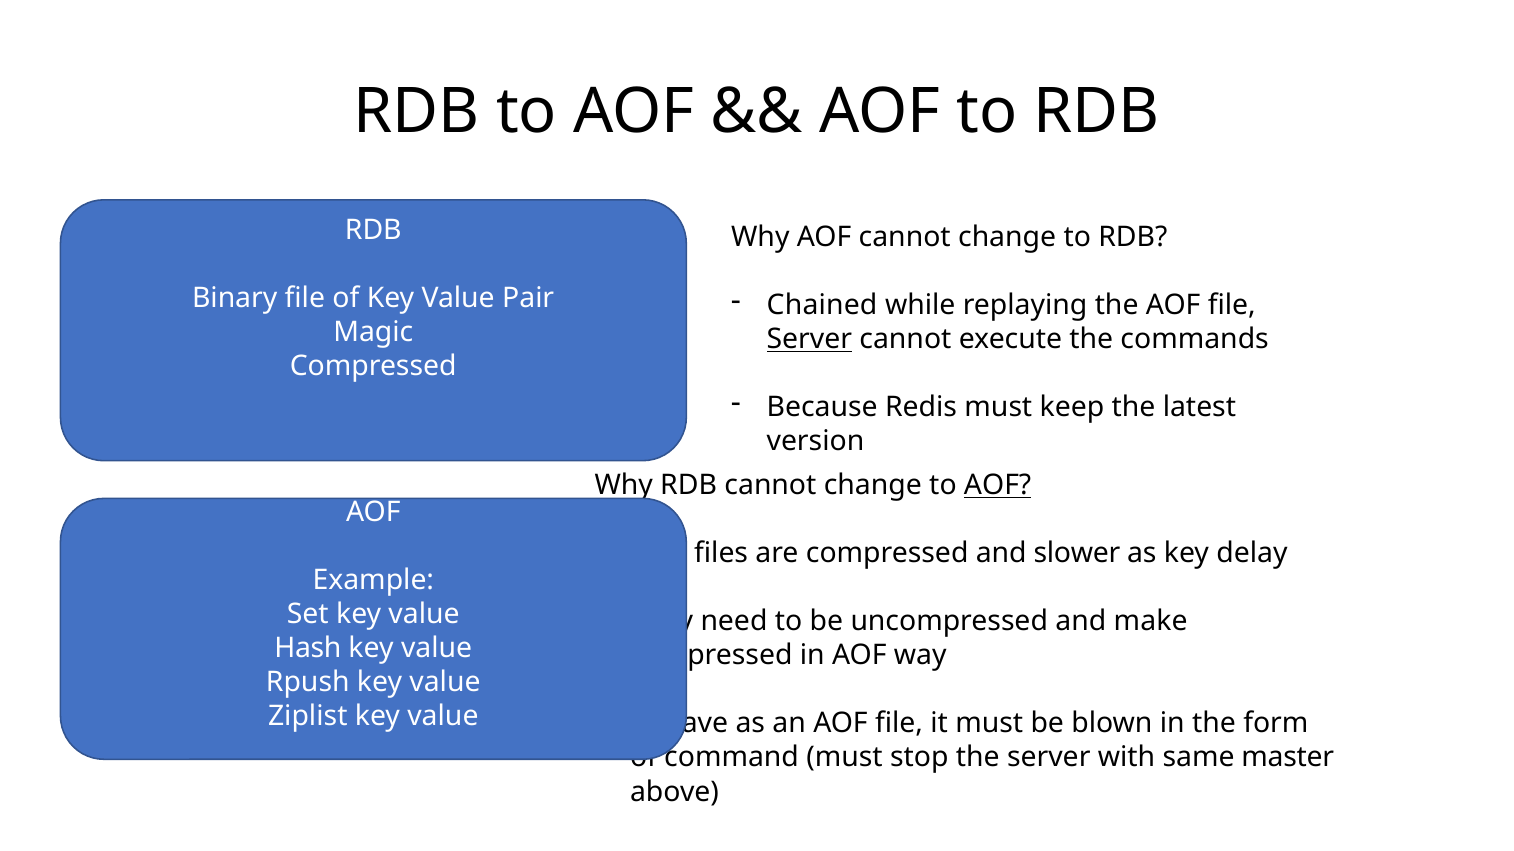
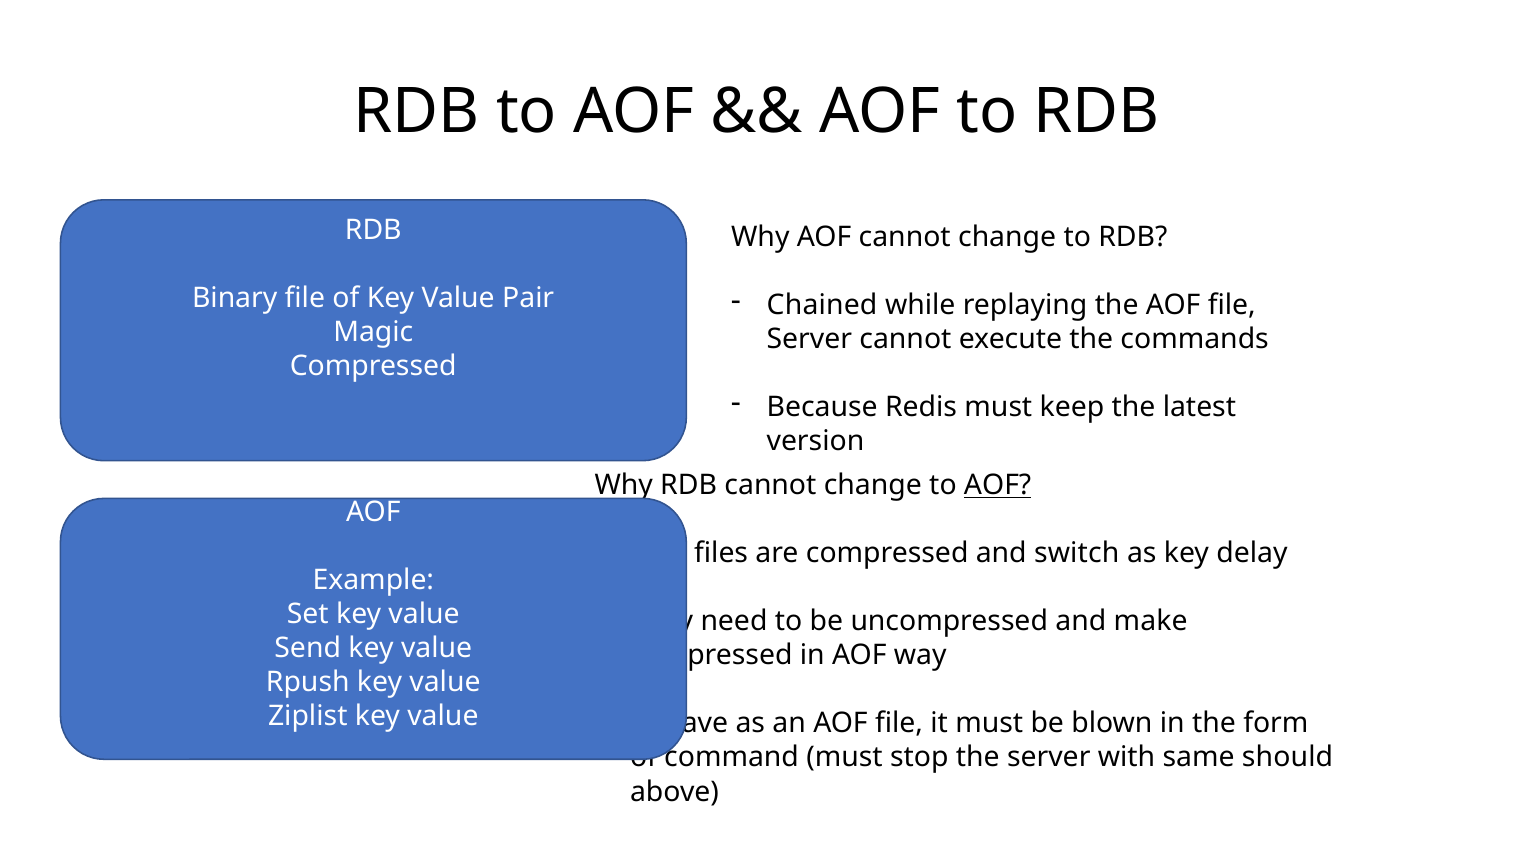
Server at (809, 340) underline: present -> none
and slower: slower -> switch
Hash: Hash -> Send
master: master -> should
